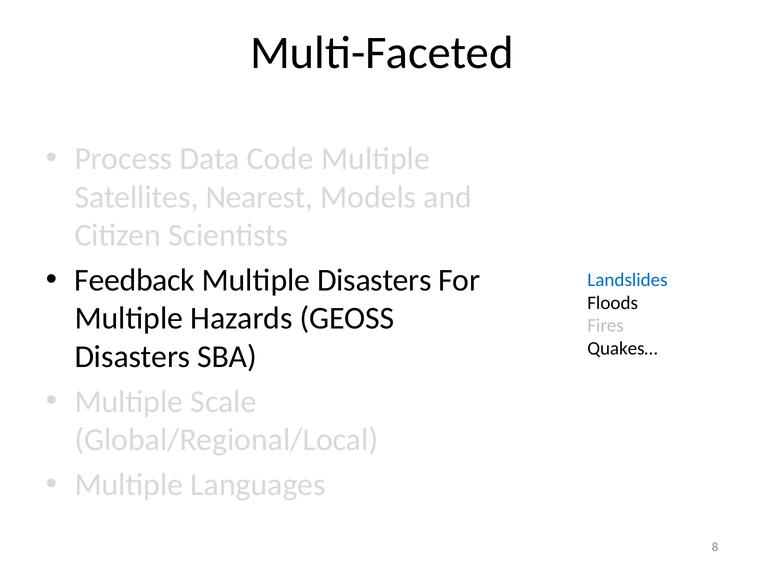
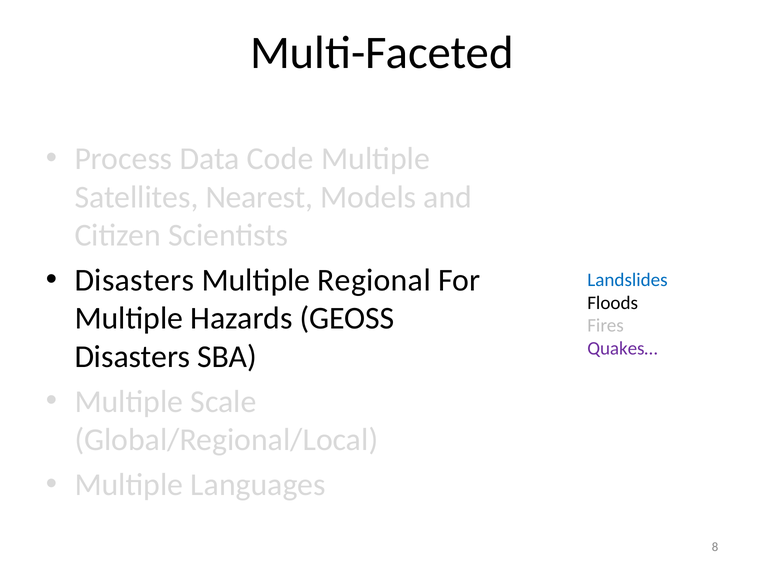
Feedback at (135, 280): Feedback -> Disasters
Multiple Disasters: Disasters -> Regional
Quakes… colour: black -> purple
